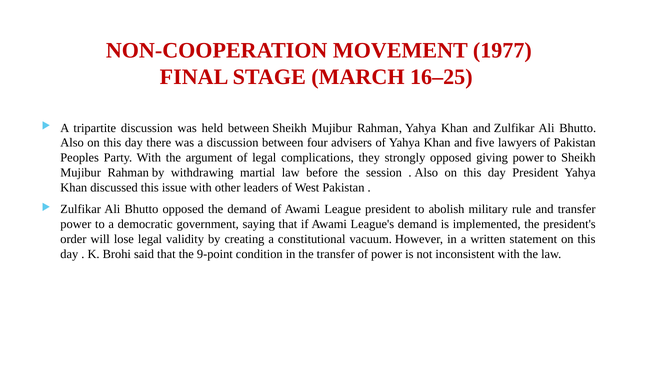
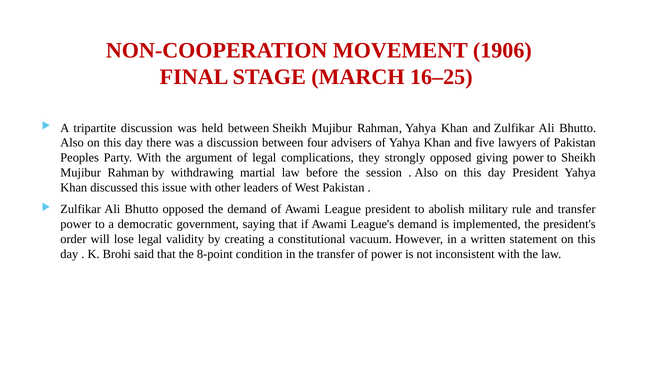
1977: 1977 -> 1906
9-point: 9-point -> 8-point
